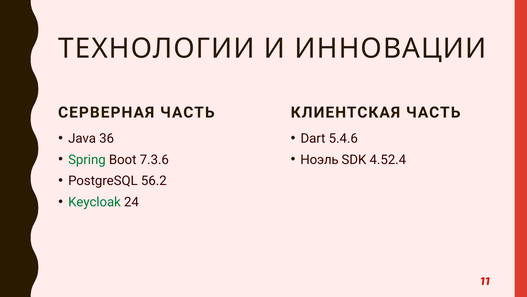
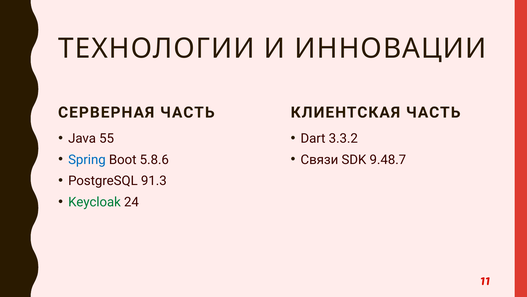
36: 36 -> 55
5.4.6: 5.4.6 -> 3.3.2
Spring colour: green -> blue
7.3.6: 7.3.6 -> 5.8.6
Ноэль: Ноэль -> Связи
4.52.4: 4.52.4 -> 9.48.7
56.2: 56.2 -> 91.3
